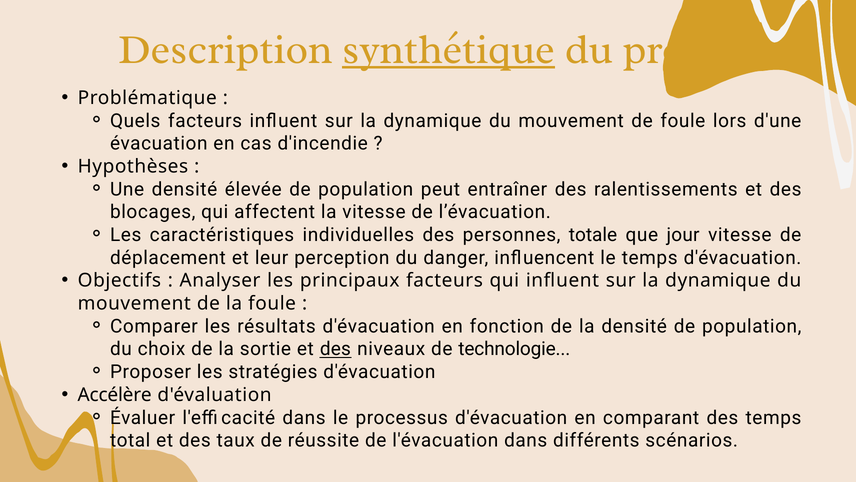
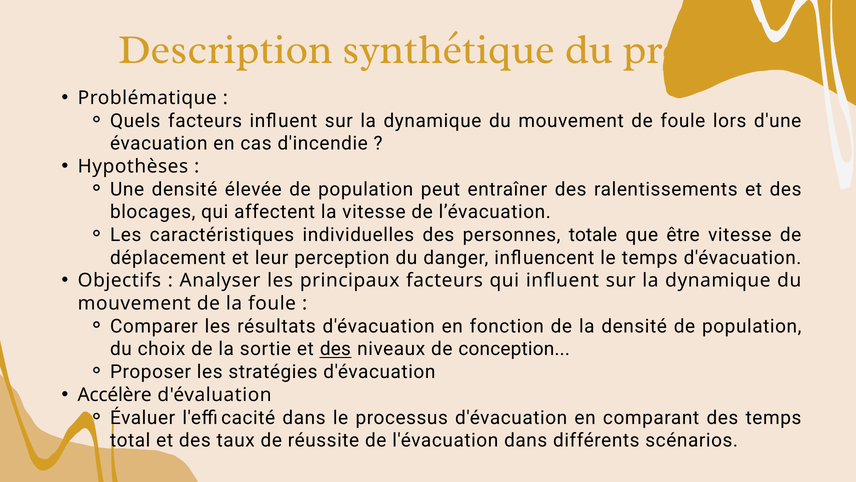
synthétique underline: present -> none
jour: jour -> être
technologie: technologie -> conception
